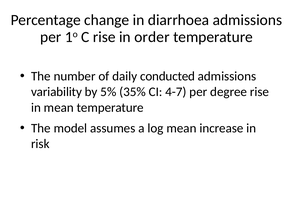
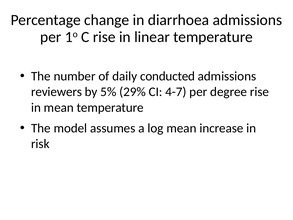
order: order -> linear
variability: variability -> reviewers
35%: 35% -> 29%
